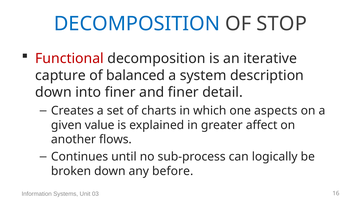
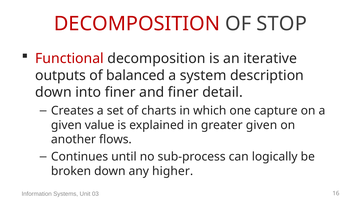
DECOMPOSITION at (137, 24) colour: blue -> red
capture: capture -> outputs
aspects: aspects -> capture
greater affect: affect -> given
before: before -> higher
